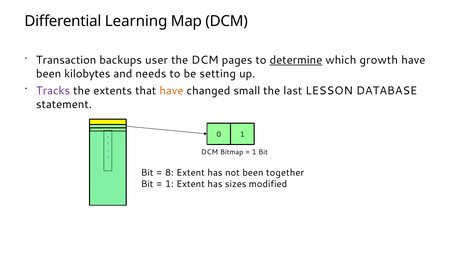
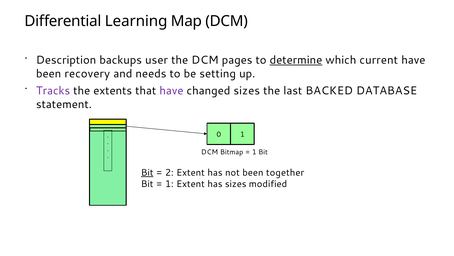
Transaction: Transaction -> Description
growth: growth -> current
kilobytes: kilobytes -> recovery
have at (171, 90) colour: orange -> purple
changed small: small -> sizes
LESSON: LESSON -> BACKED
Bit at (147, 172) underline: none -> present
8: 8 -> 2
